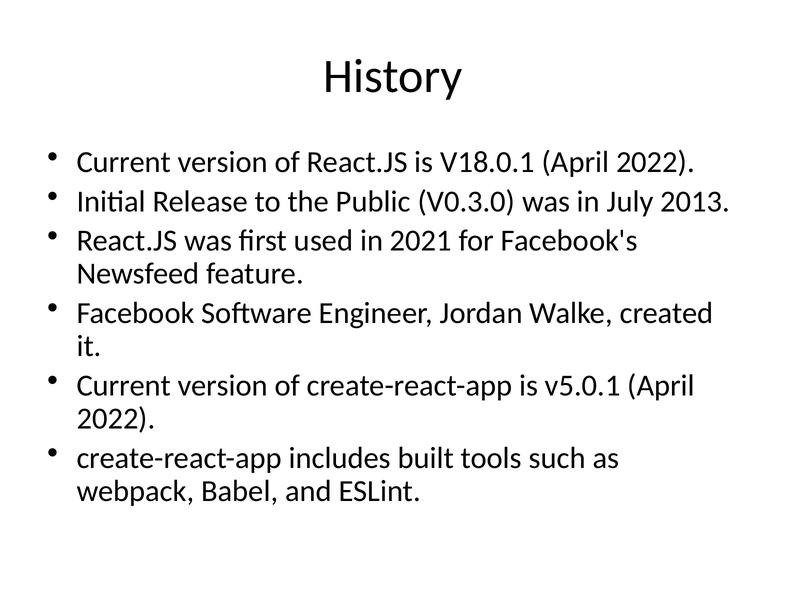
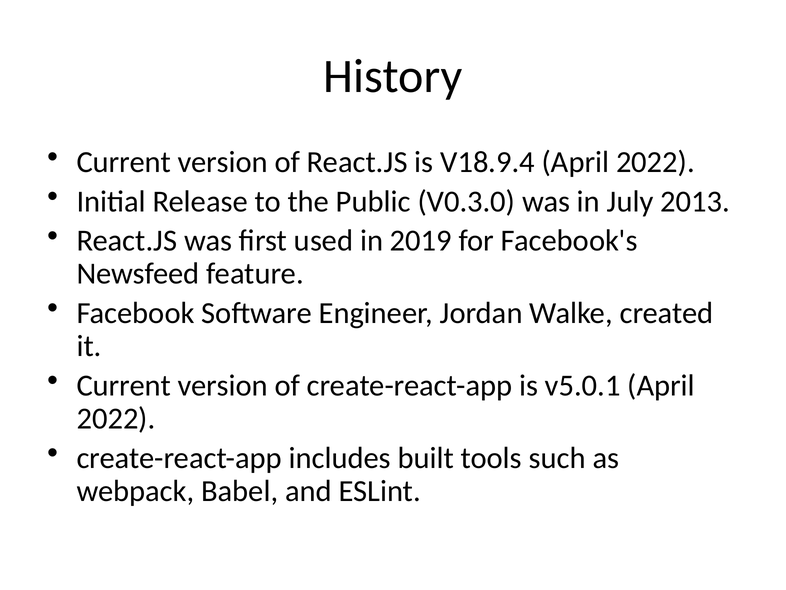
V18.0.1: V18.0.1 -> V18.9.4
2021: 2021 -> 2019
